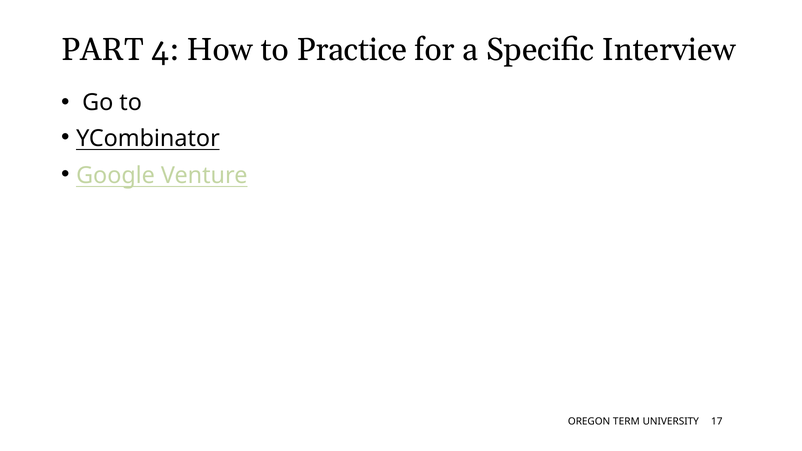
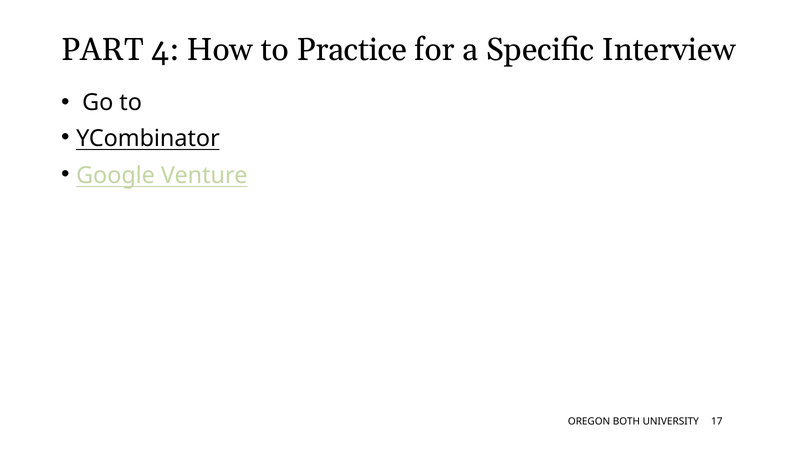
TERM: TERM -> BOTH
